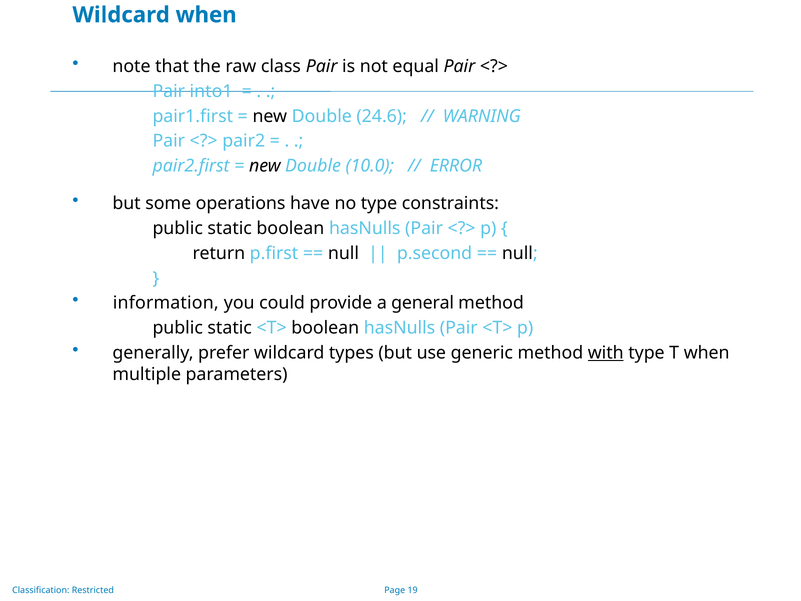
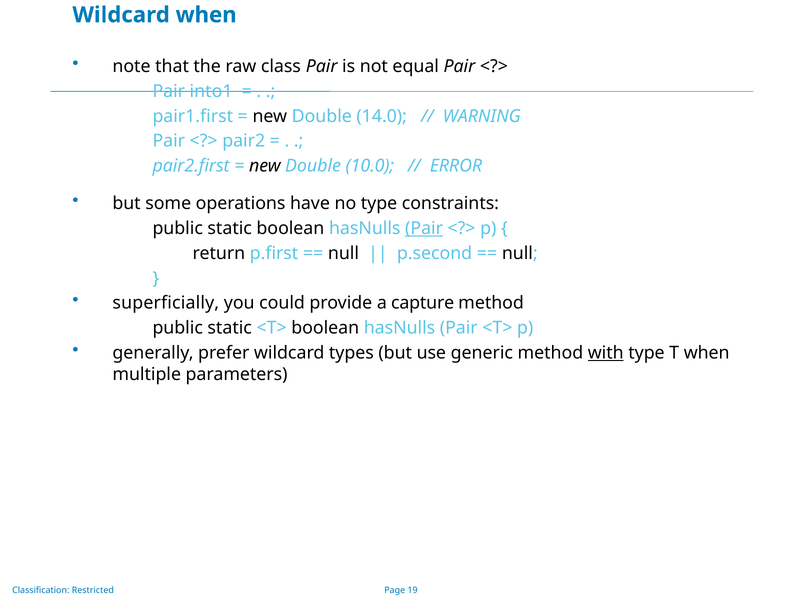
24.6: 24.6 -> 14.0
Pair at (424, 228) underline: none -> present
information: information -> superficially
general: general -> capture
